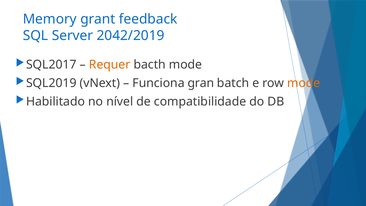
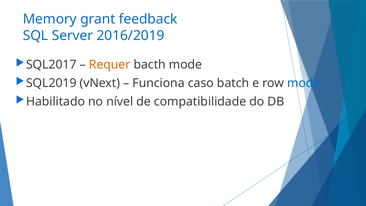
2042/2019: 2042/2019 -> 2016/2019
gran: gran -> caso
mode at (304, 83) colour: orange -> blue
